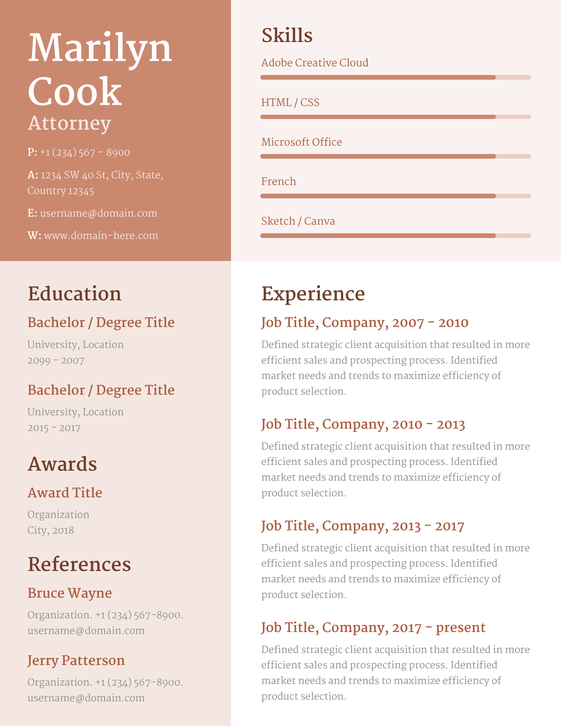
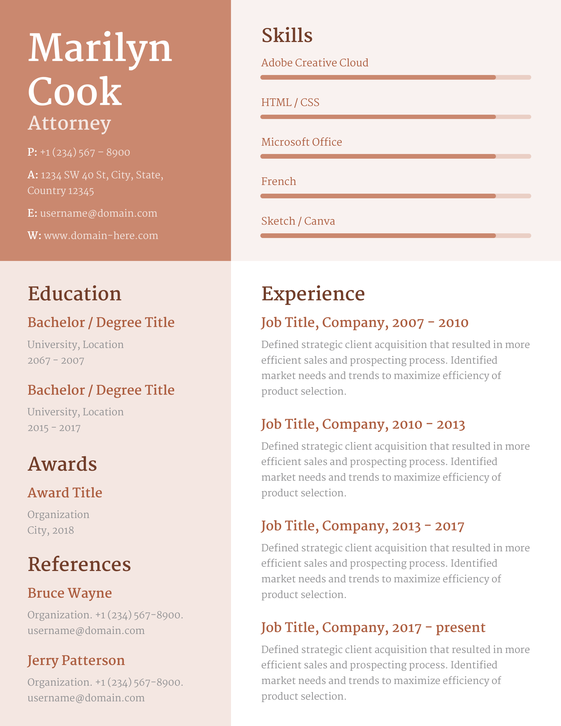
2099: 2099 -> 2067
